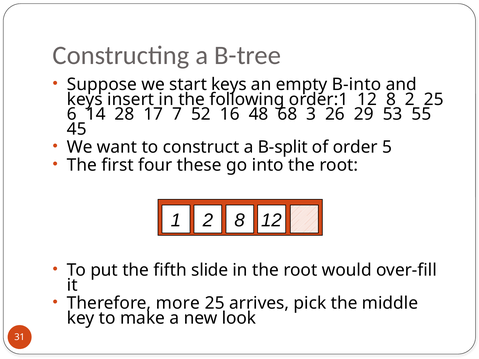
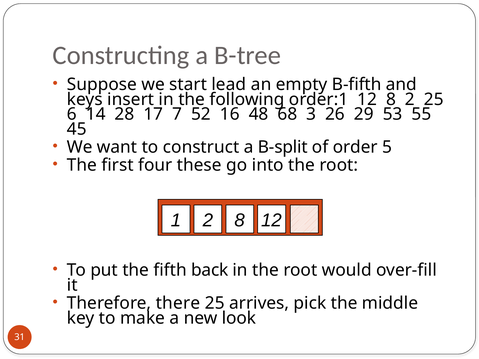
start keys: keys -> lead
B-into: B-into -> B-fifth
slide: slide -> back
more: more -> there
